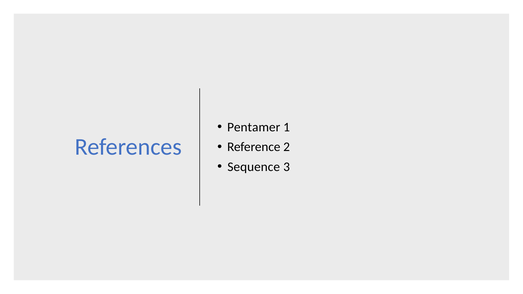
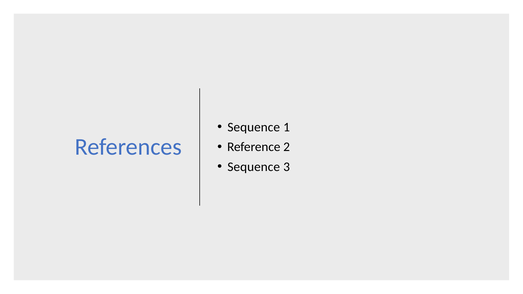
Pentamer at (254, 127): Pentamer -> Sequence
